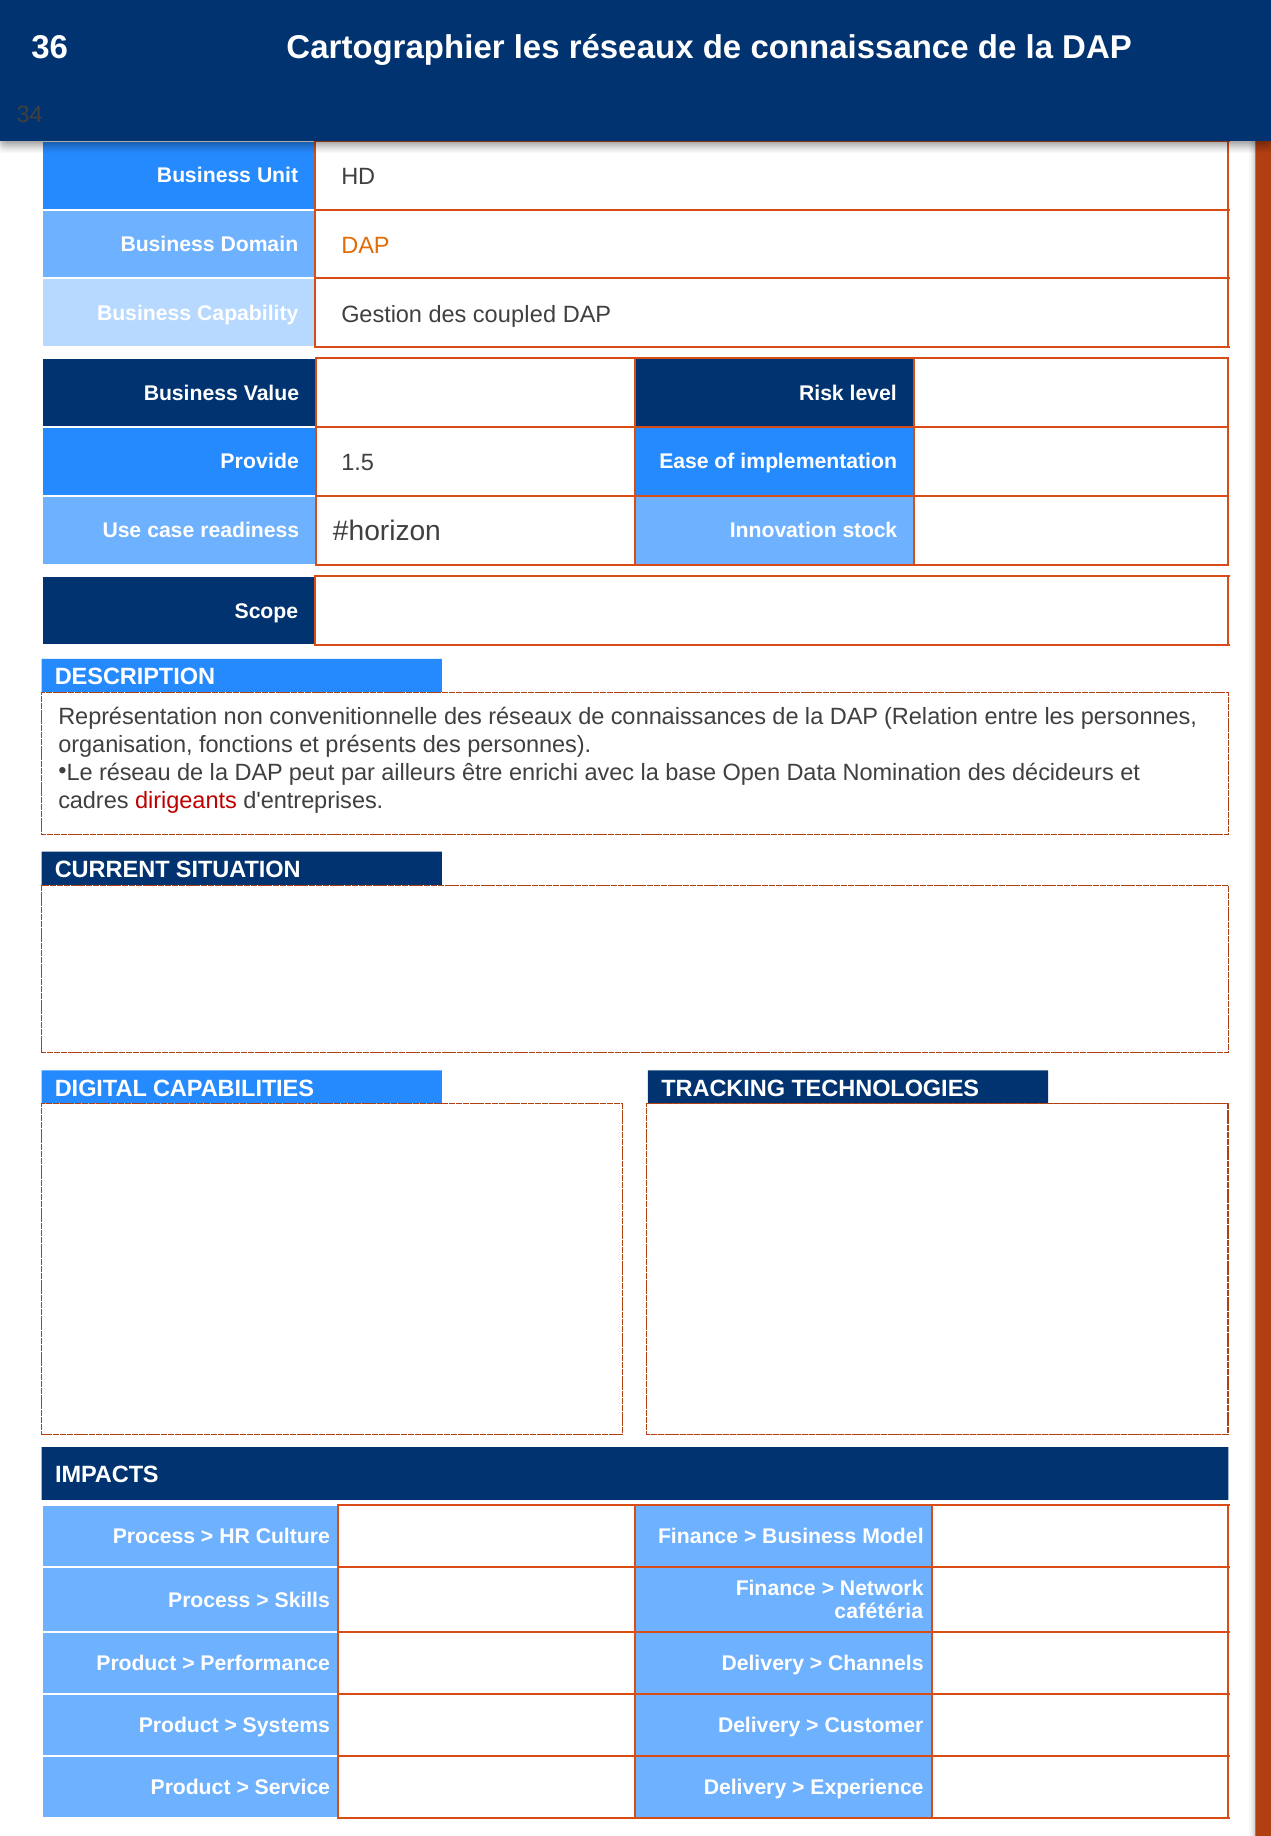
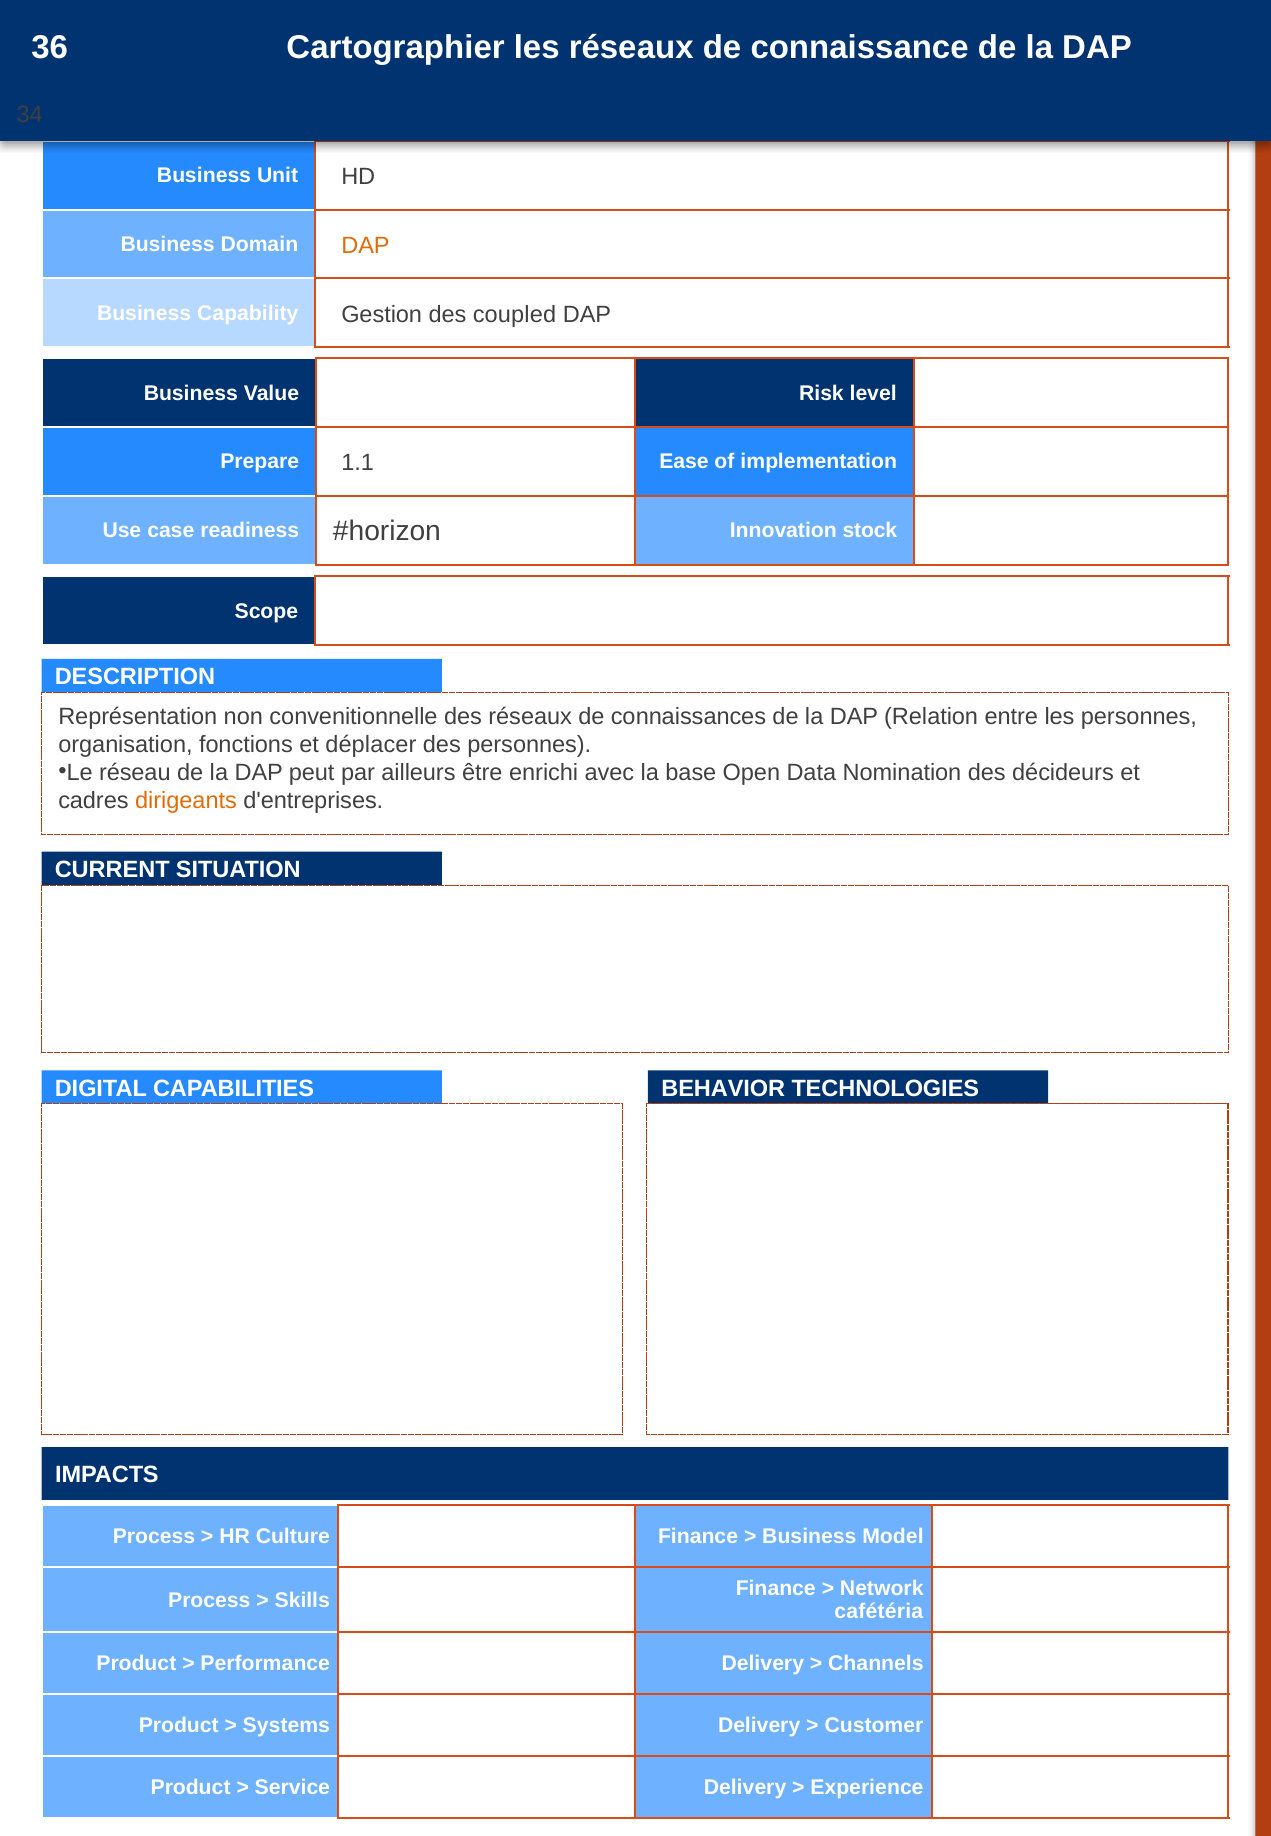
Provide: Provide -> Prepare
1.5: 1.5 -> 1.1
présents: présents -> déplacer
dirigeants colour: red -> orange
TRACKING: TRACKING -> BEHAVIOR
